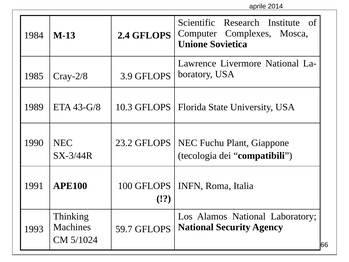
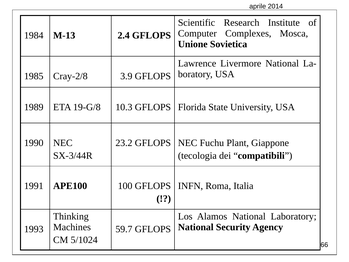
43-G/8: 43-G/8 -> 19-G/8
